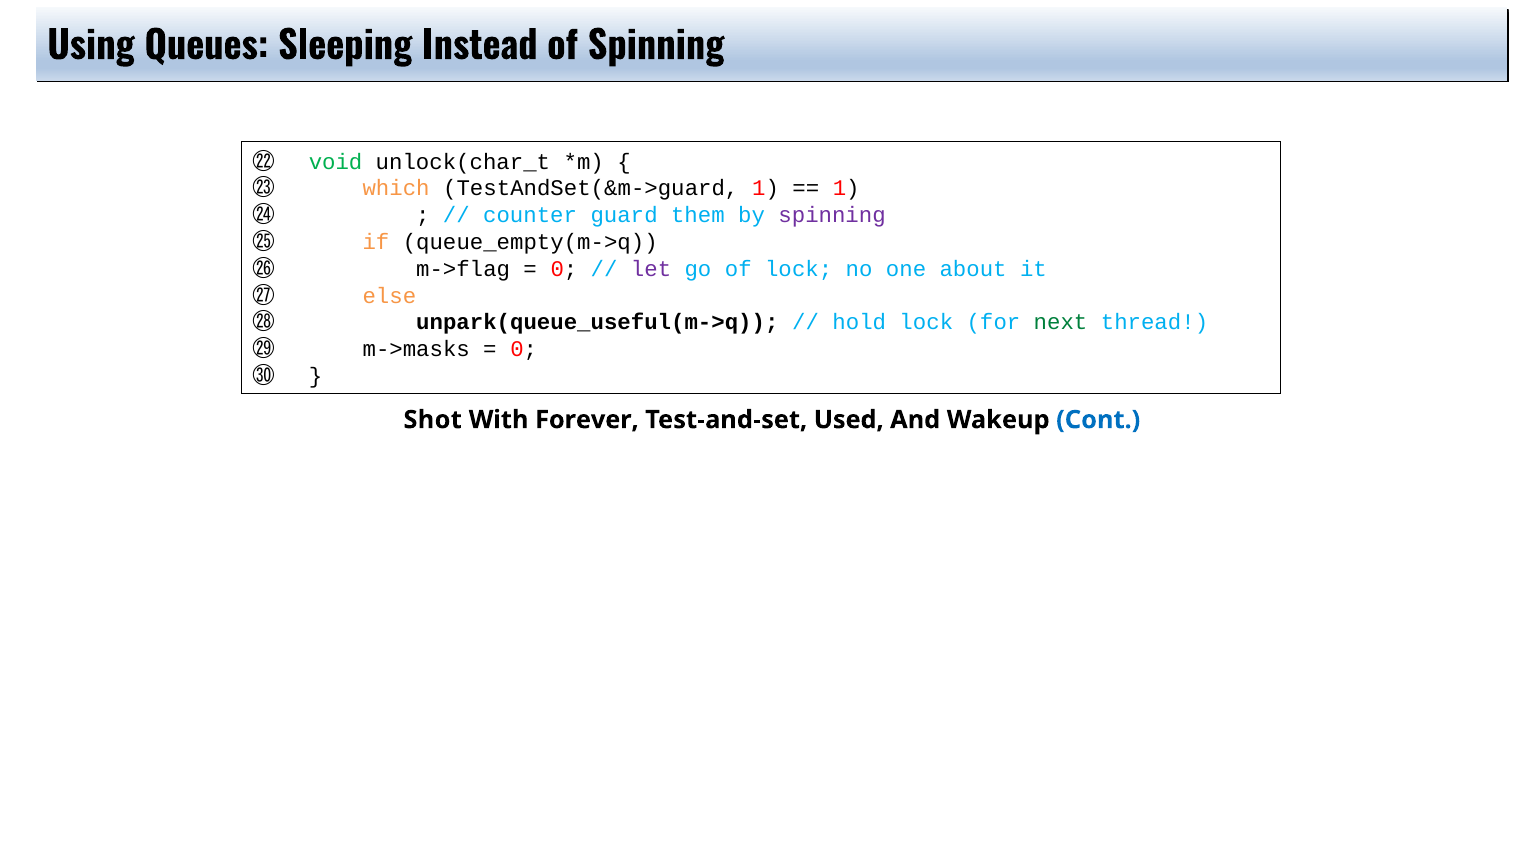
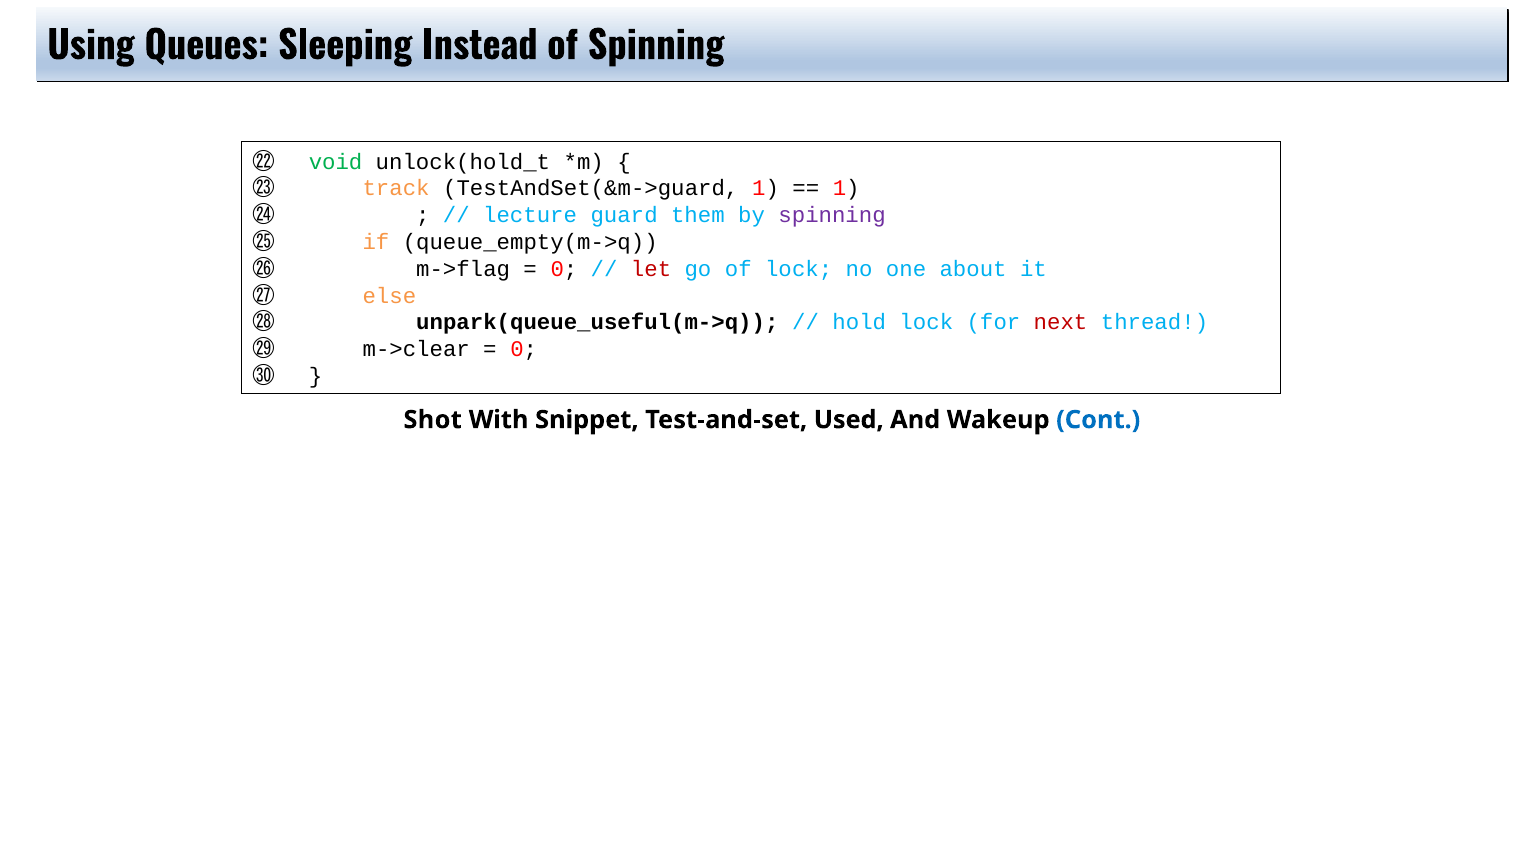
unlock(char_t: unlock(char_t -> unlock(hold_t
which: which -> track
counter: counter -> lecture
let colour: purple -> red
next colour: green -> red
m->masks: m->masks -> m->clear
Forever: Forever -> Snippet
